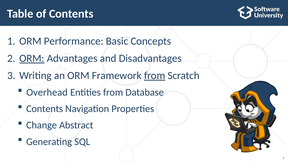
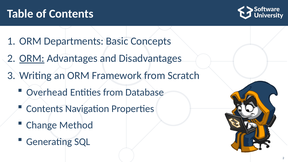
Performance: Performance -> Departments
from at (155, 76) underline: present -> none
Abstract: Abstract -> Method
